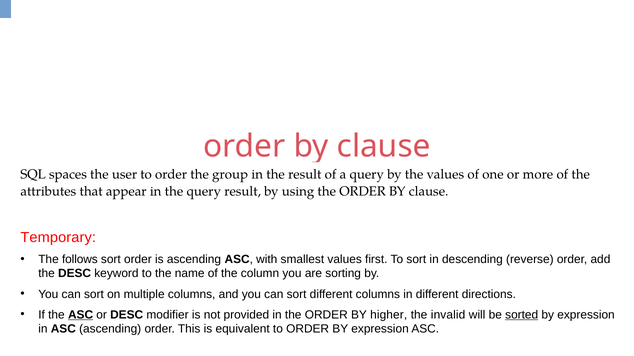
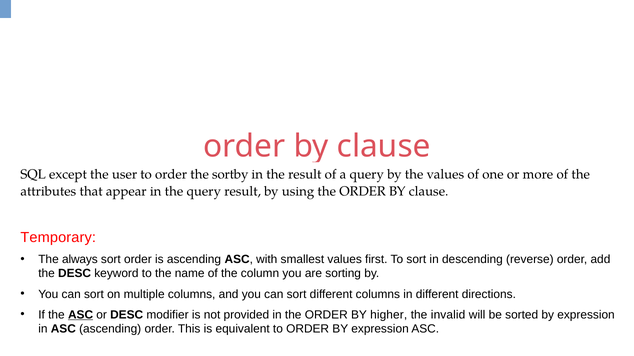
spaces: spaces -> except
group: group -> sortby
follows: follows -> always
sorted underline: present -> none
